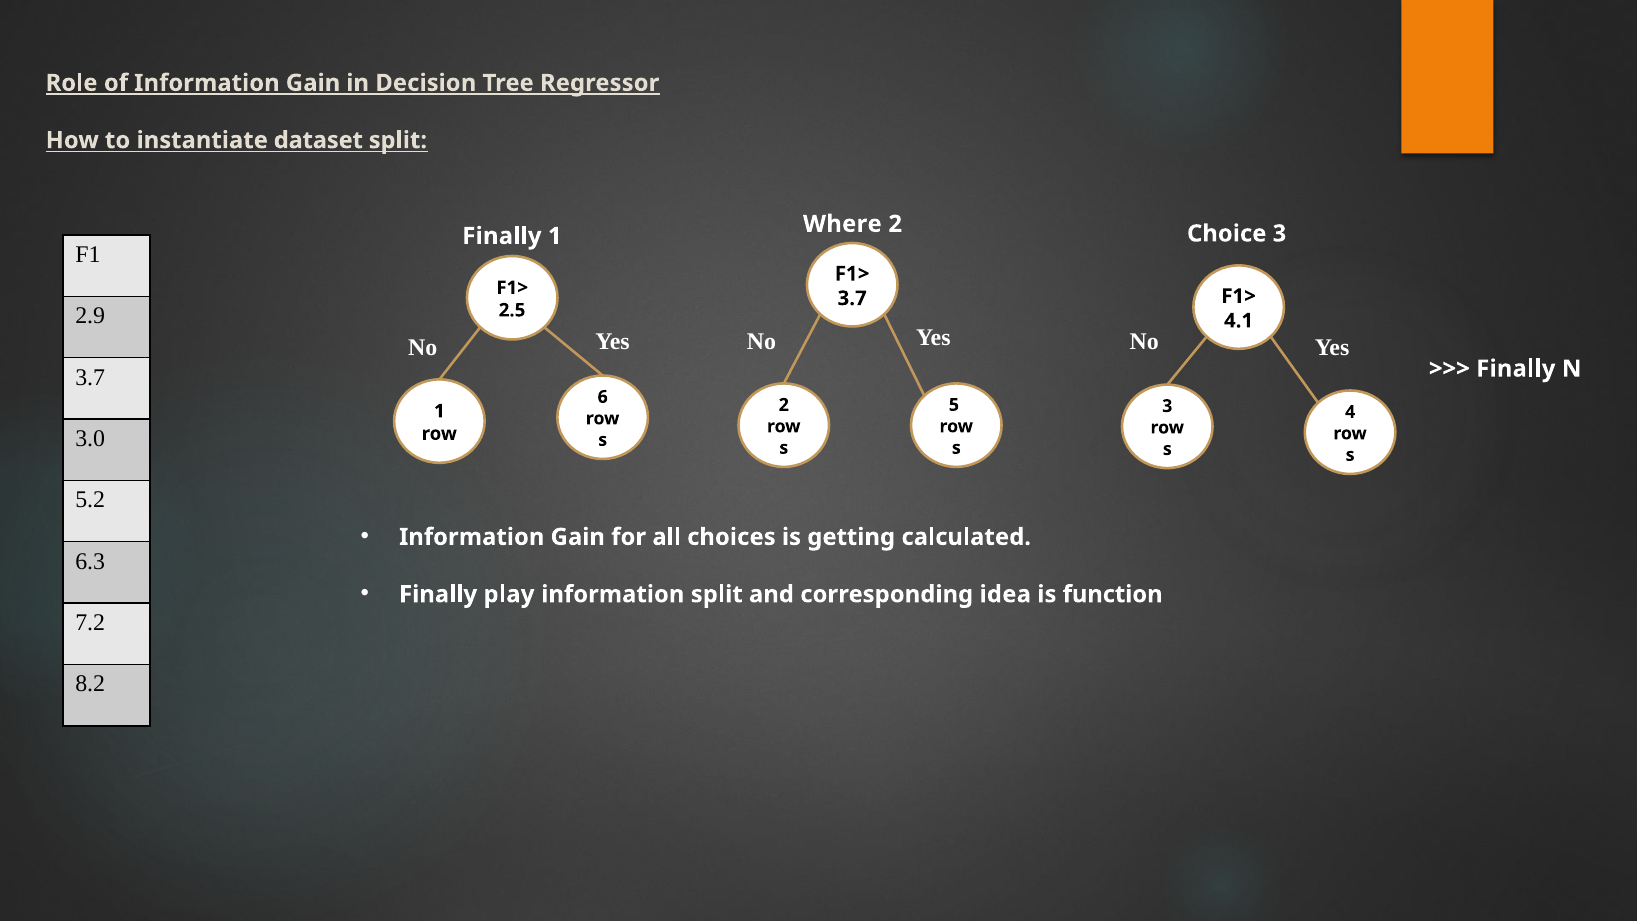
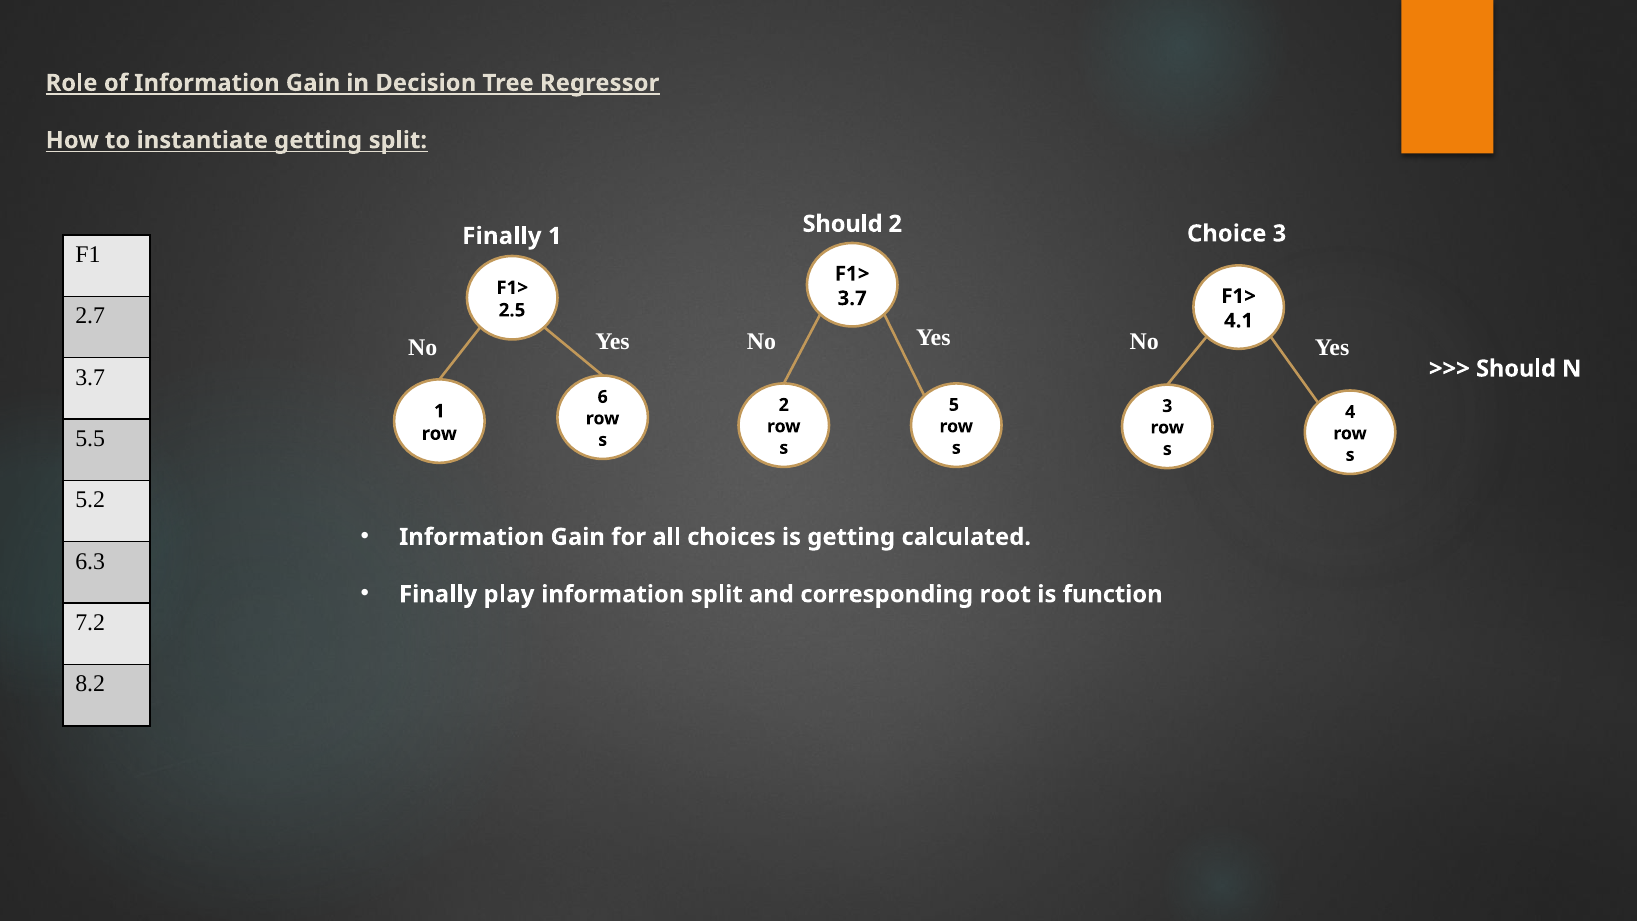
instantiate dataset: dataset -> getting
Where at (842, 224): Where -> Should
2.9: 2.9 -> 2.7
Finally at (1516, 369): Finally -> Should
3.0: 3.0 -> 5.5
idea: idea -> root
